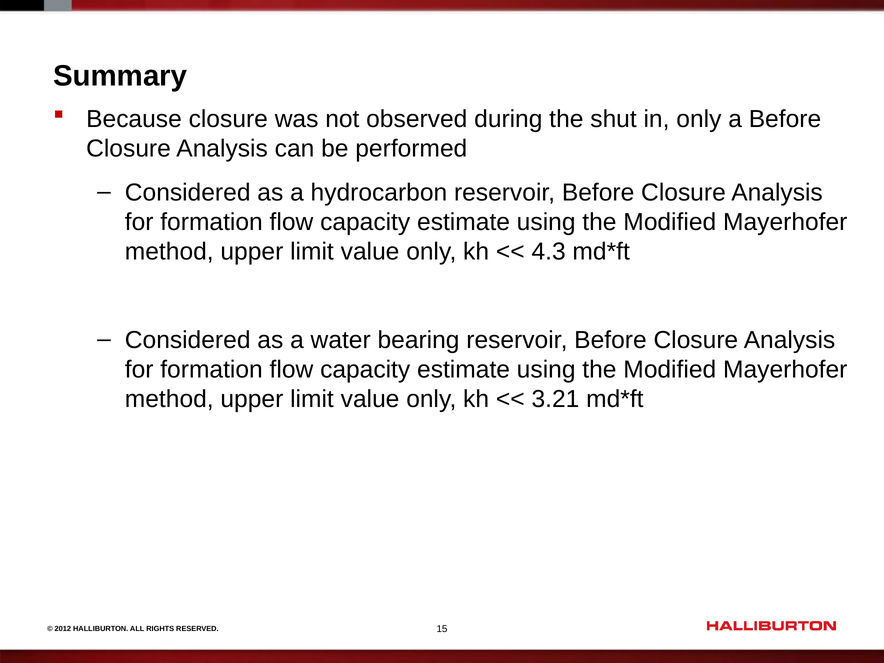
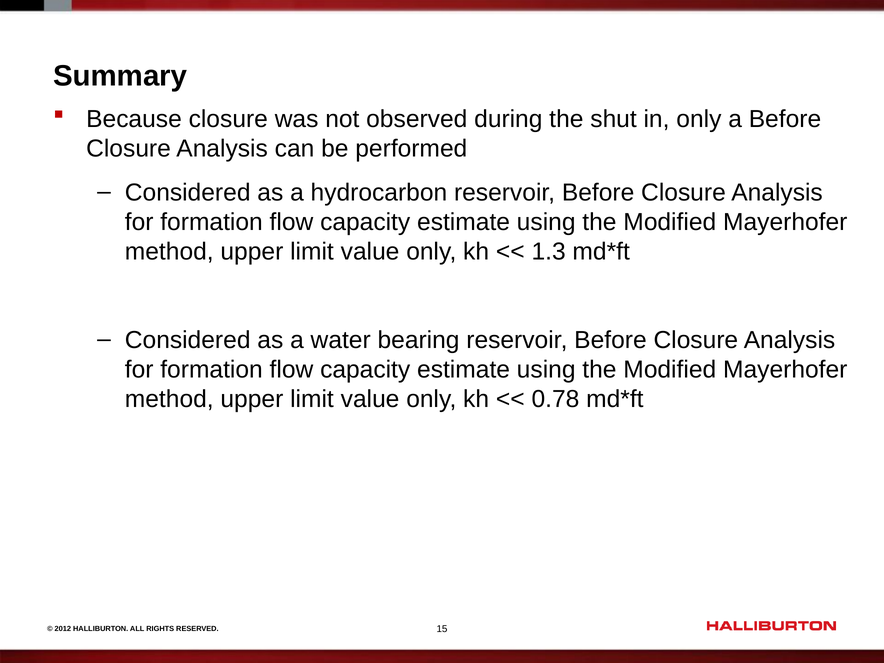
4.3: 4.3 -> 1.3
3.21: 3.21 -> 0.78
